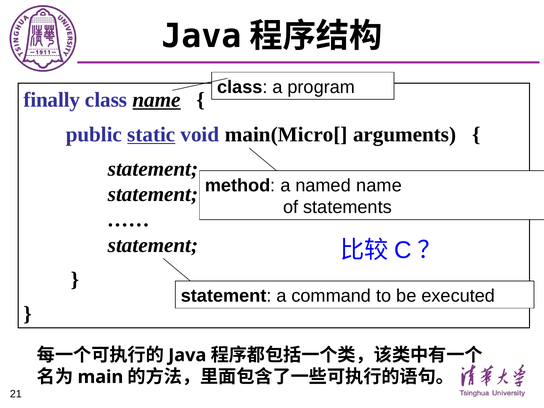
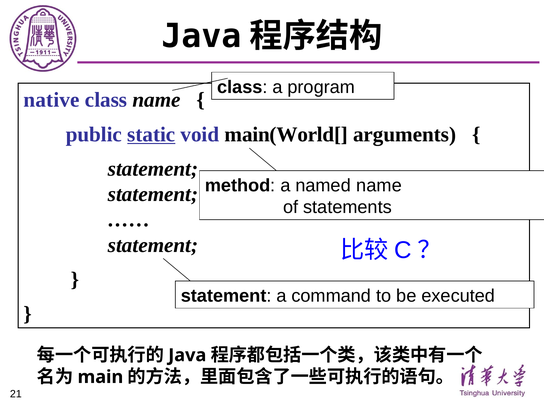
finally: finally -> native
name at (157, 100) underline: present -> none
main(Micro[: main(Micro[ -> main(World[
